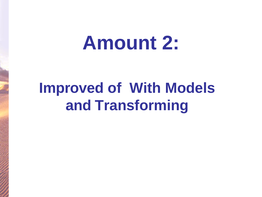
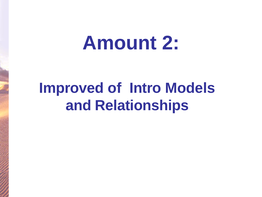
With: With -> Intro
Transforming: Transforming -> Relationships
